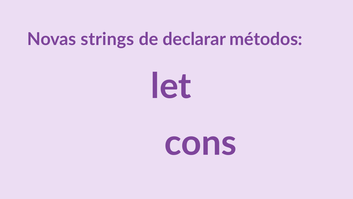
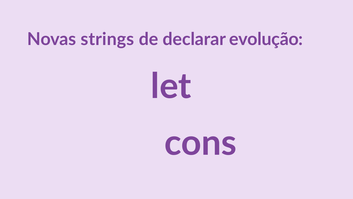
métodos: métodos -> evolução
